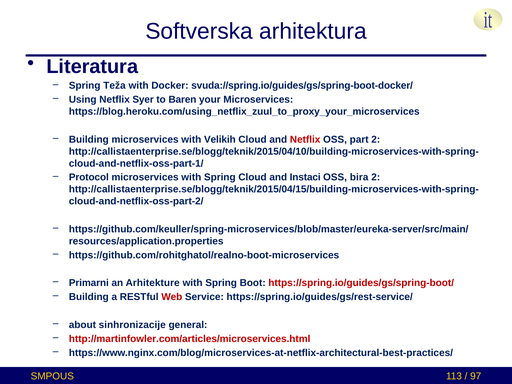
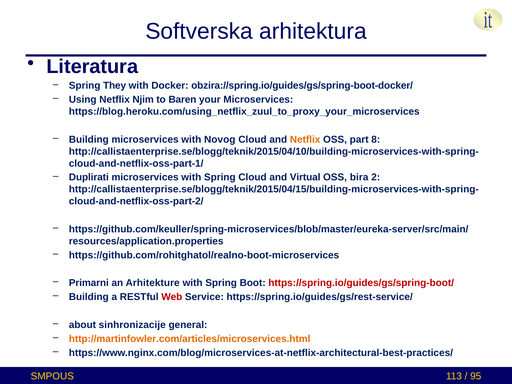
Teža: Teža -> They
svuda://spring.io/guides/gs/spring-boot-docker/: svuda://spring.io/guides/gs/spring-boot-docker/ -> obzira://spring.io/guides/gs/spring-boot-docker/
Syer: Syer -> Njim
Velikih: Velikih -> Novog
Netflix at (305, 140) colour: red -> orange
part 2: 2 -> 8
Protocol: Protocol -> Duplirati
Instaci: Instaci -> Virtual
http://martinfowler.com/articles/microservices.html colour: red -> orange
97: 97 -> 95
